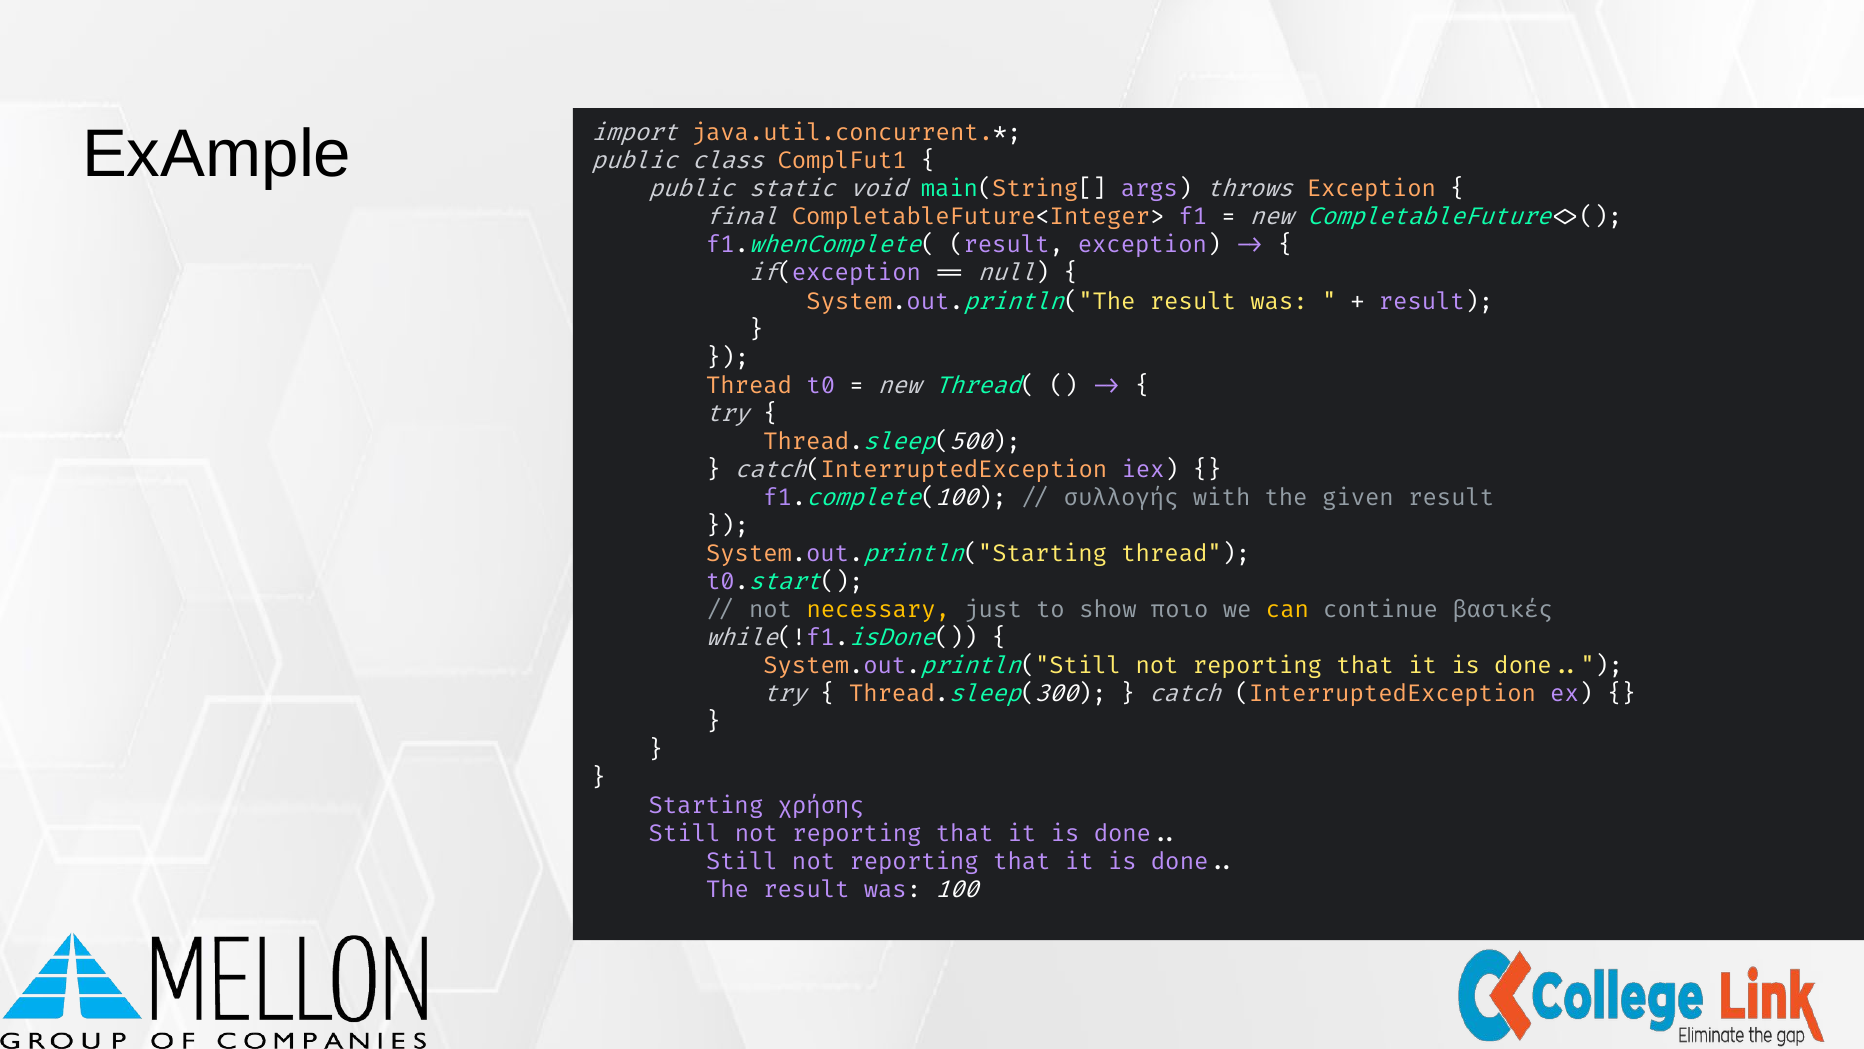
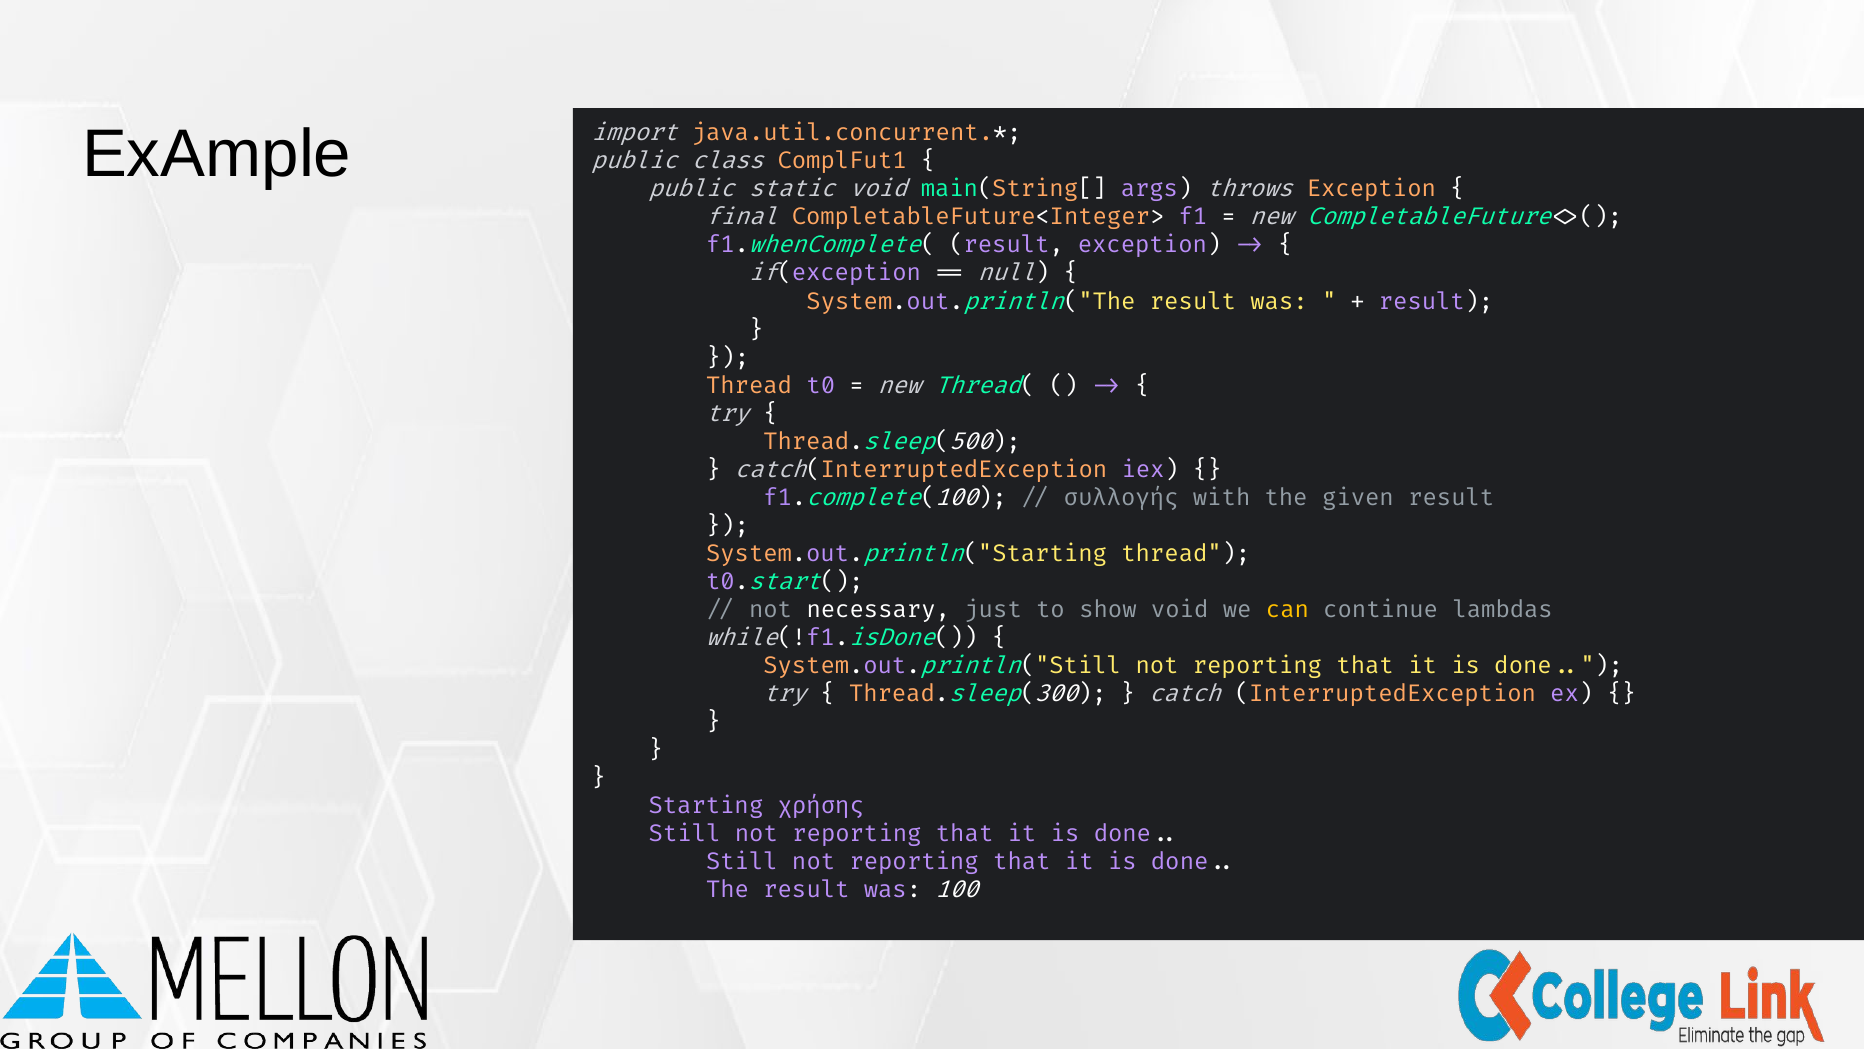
necessary colour: yellow -> white
show ποιο: ποιο -> void
βασικές: βασικές -> lambdas
